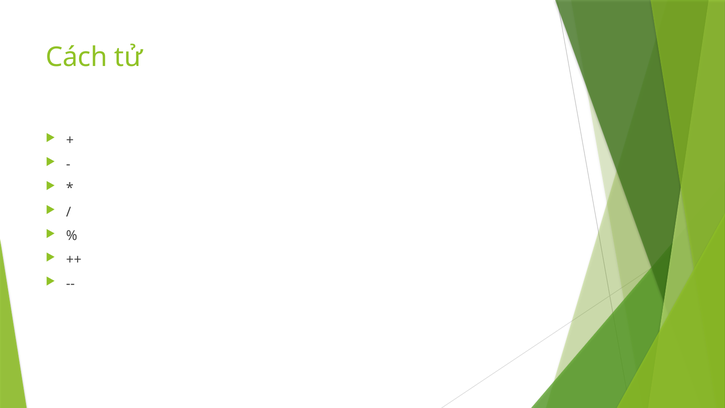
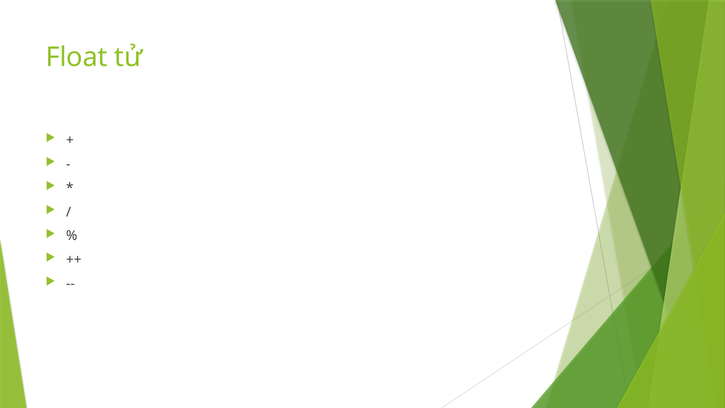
Cách: Cách -> Float
